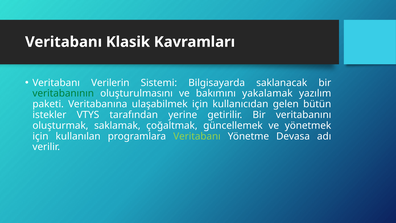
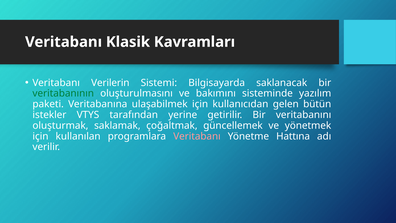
yakalamak: yakalamak -> sisteminde
Veritabanı at (197, 136) colour: light green -> pink
Devasa: Devasa -> Hattına
